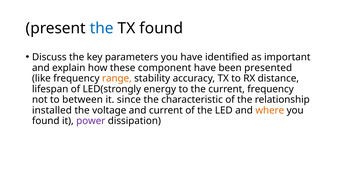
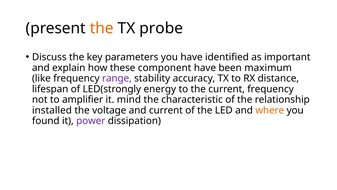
the at (102, 28) colour: blue -> orange
TX found: found -> probe
presented: presented -> maximum
range colour: orange -> purple
between: between -> amplifier
since: since -> mind
